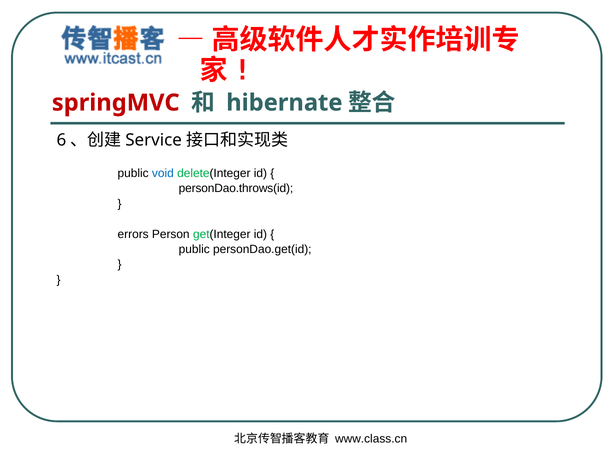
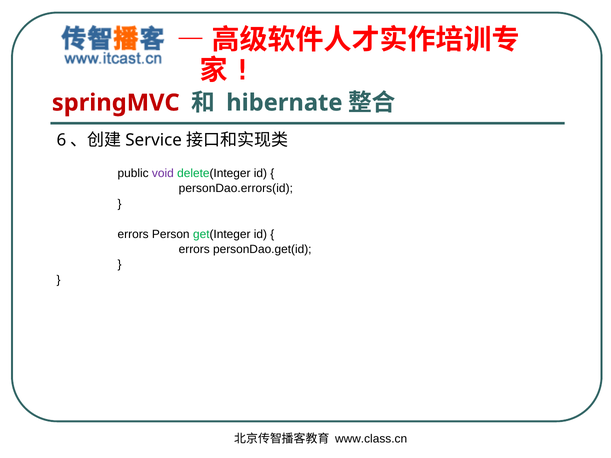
void colour: blue -> purple
personDao.throws(id: personDao.throws(id -> personDao.errors(id
public at (194, 249): public -> errors
